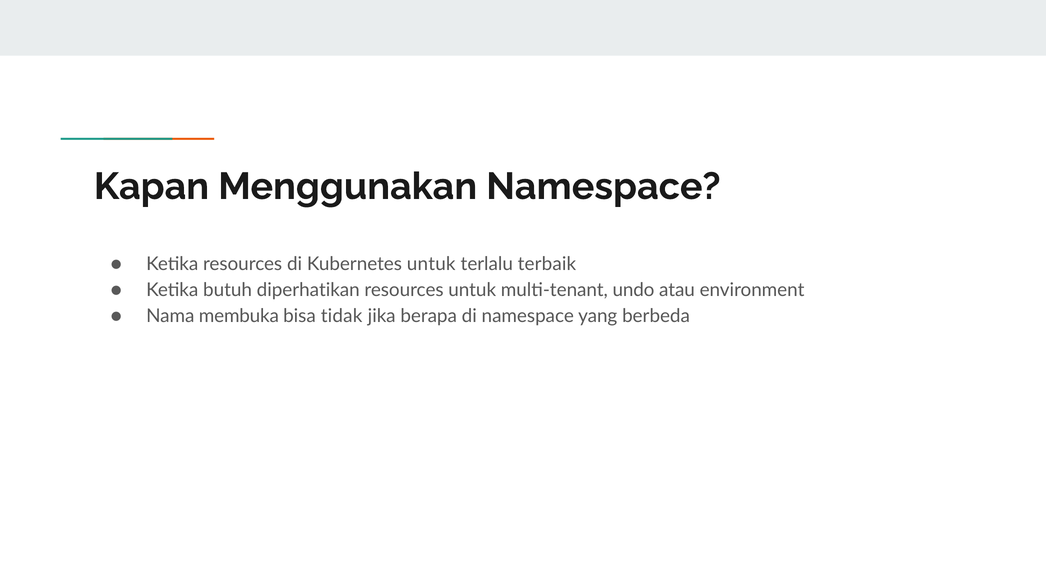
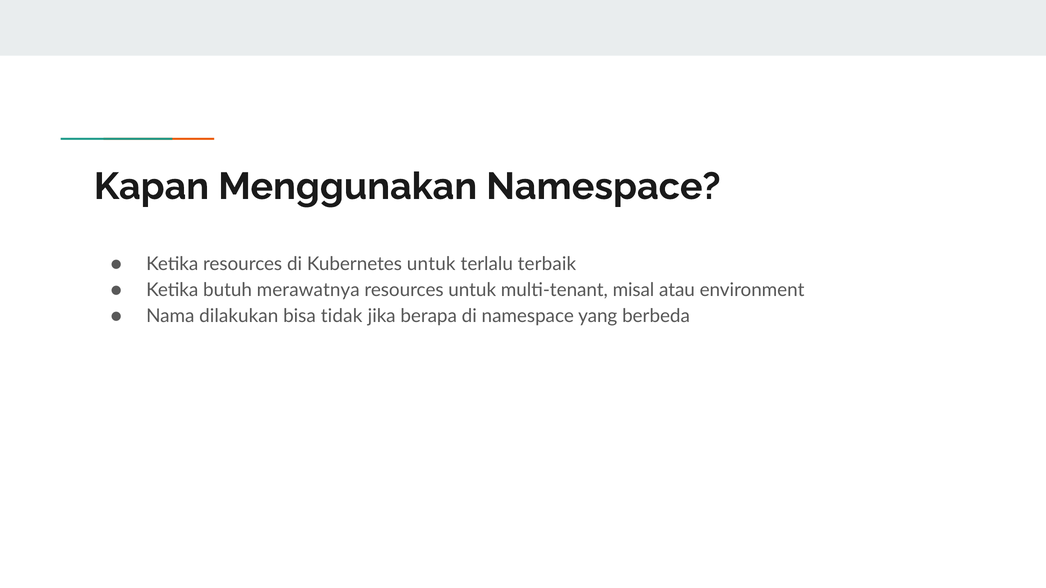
diperhatikan: diperhatikan -> merawatnya
undo: undo -> misal
membuka: membuka -> dilakukan
